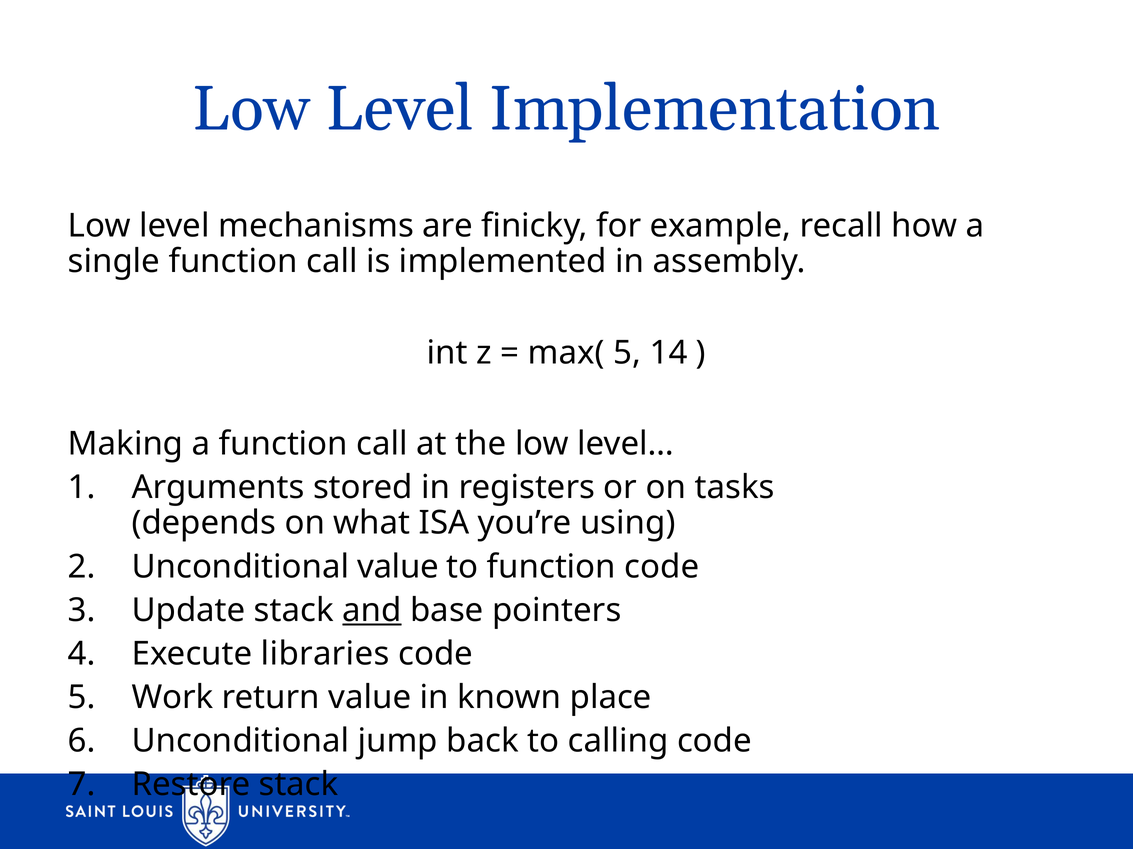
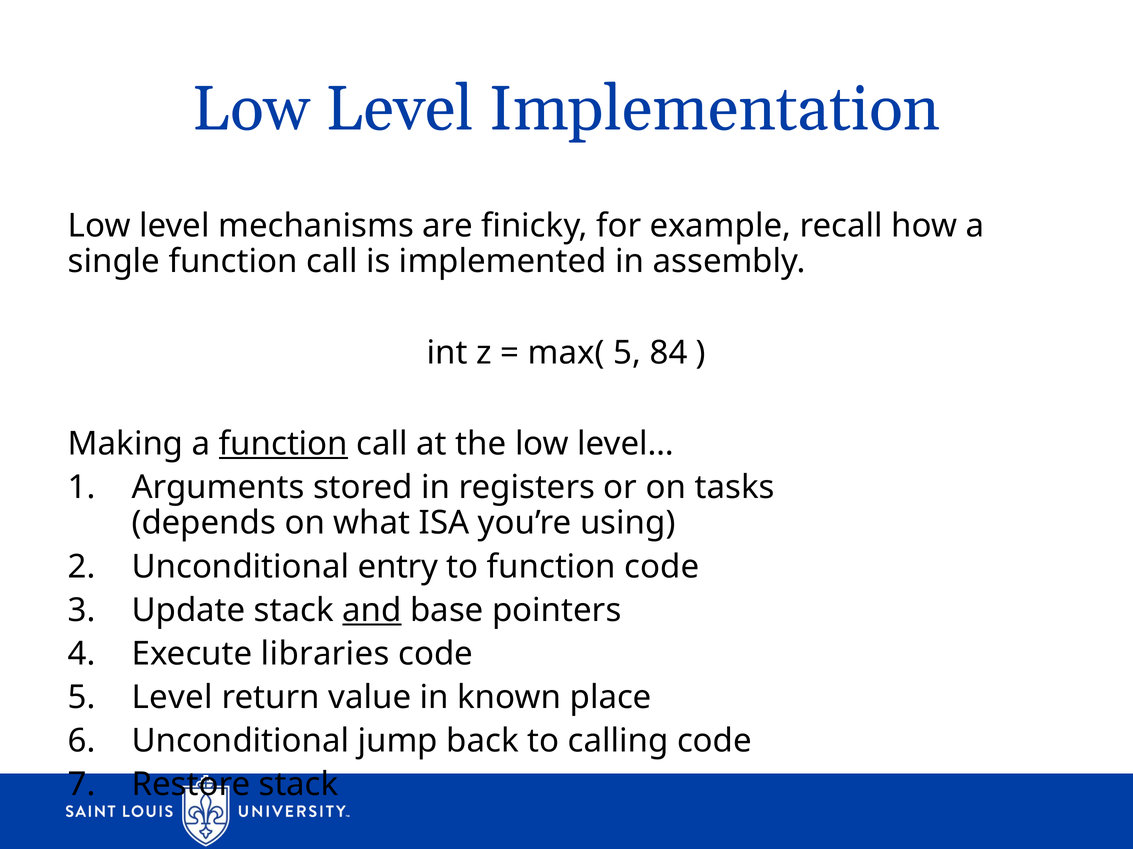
14: 14 -> 84
function at (283, 444) underline: none -> present
Unconditional value: value -> entry
5 Work: Work -> Level
